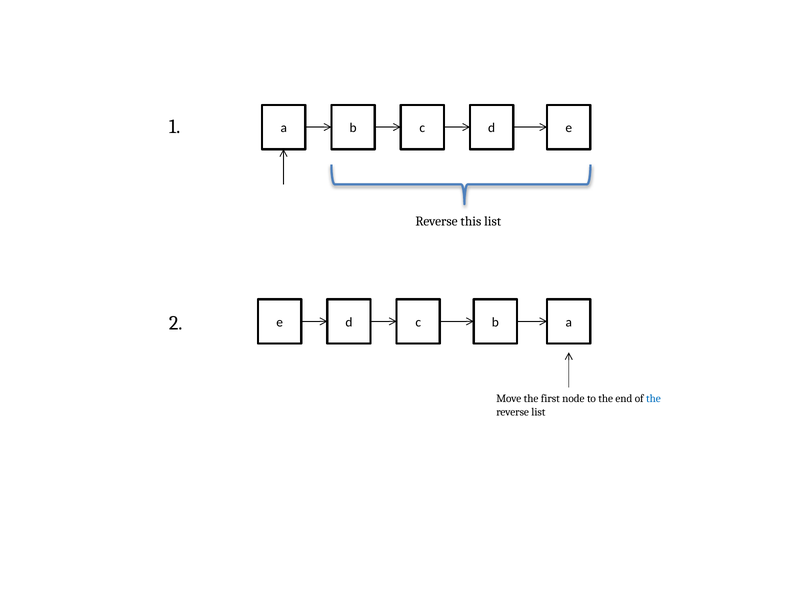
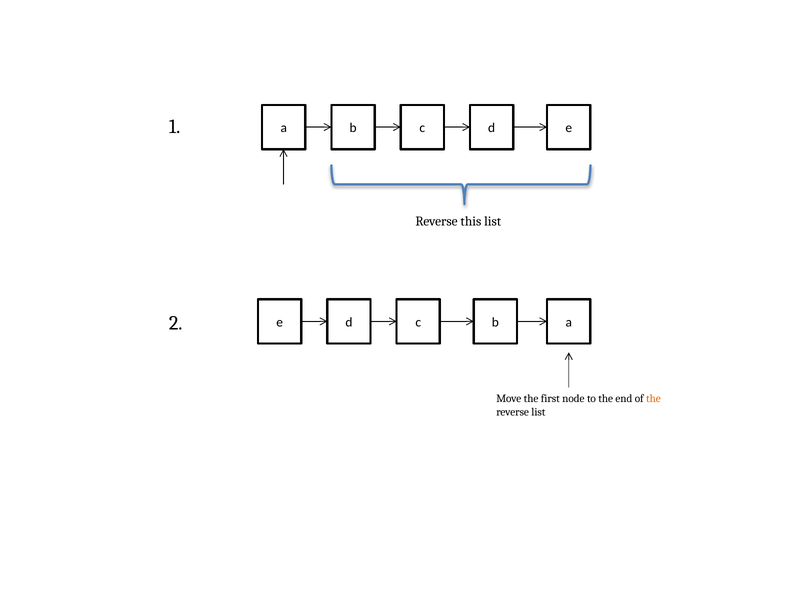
the at (653, 399) colour: blue -> orange
